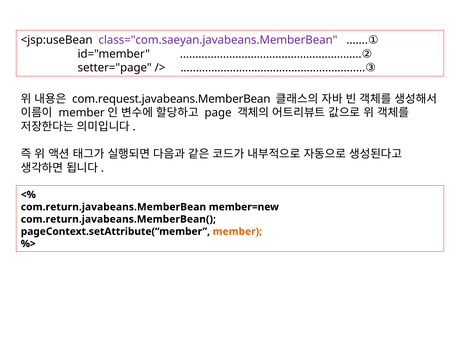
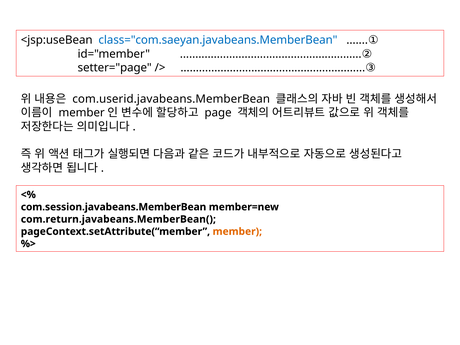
class="com.saeyan.javabeans.MemberBean colour: purple -> blue
com.request.javabeans.MemberBean: com.request.javabeans.MemberBean -> com.userid.javabeans.MemberBean
com.return.javabeans.MemberBean: com.return.javabeans.MemberBean -> com.session.javabeans.MemberBean
